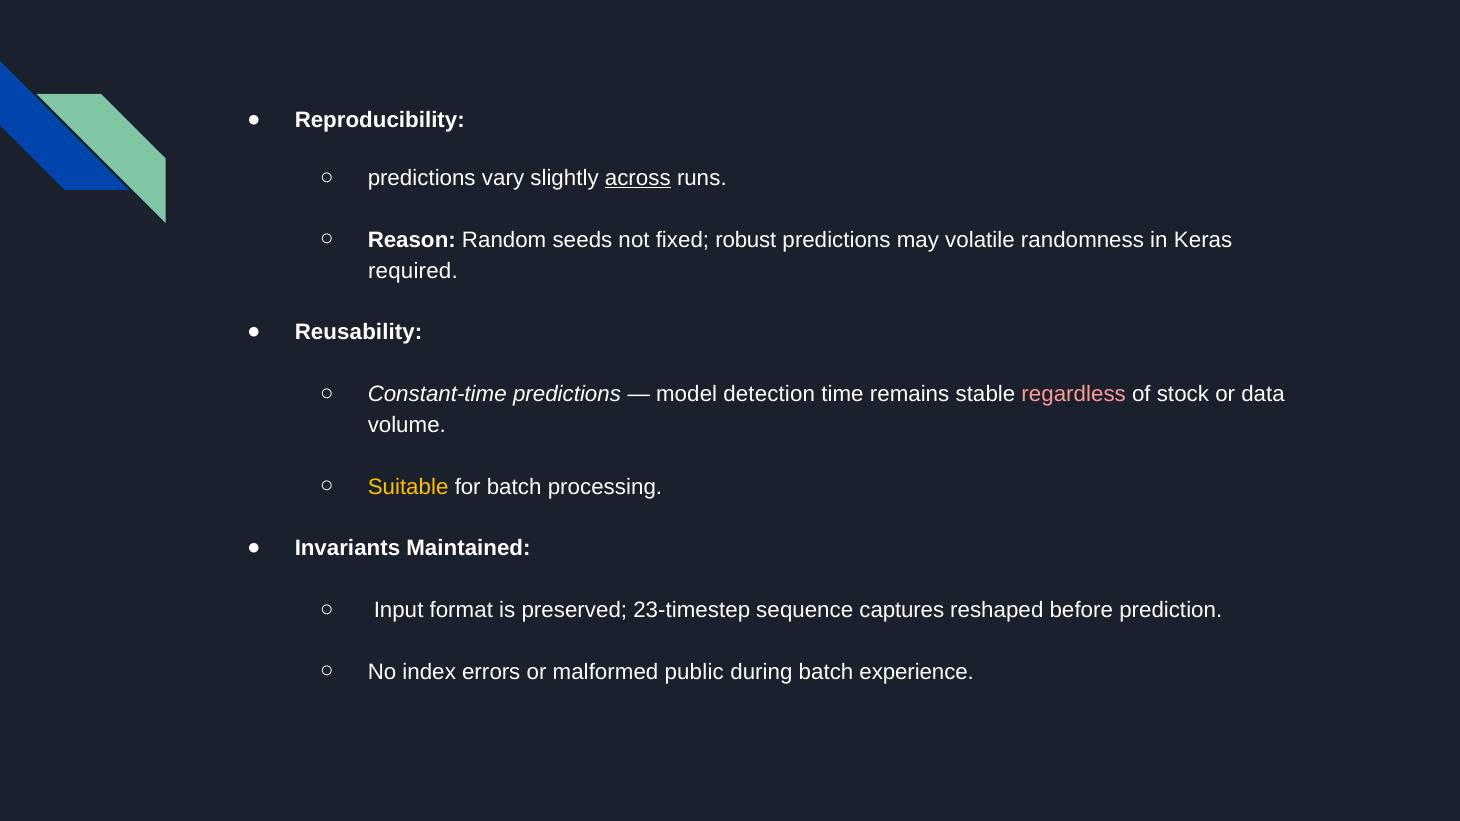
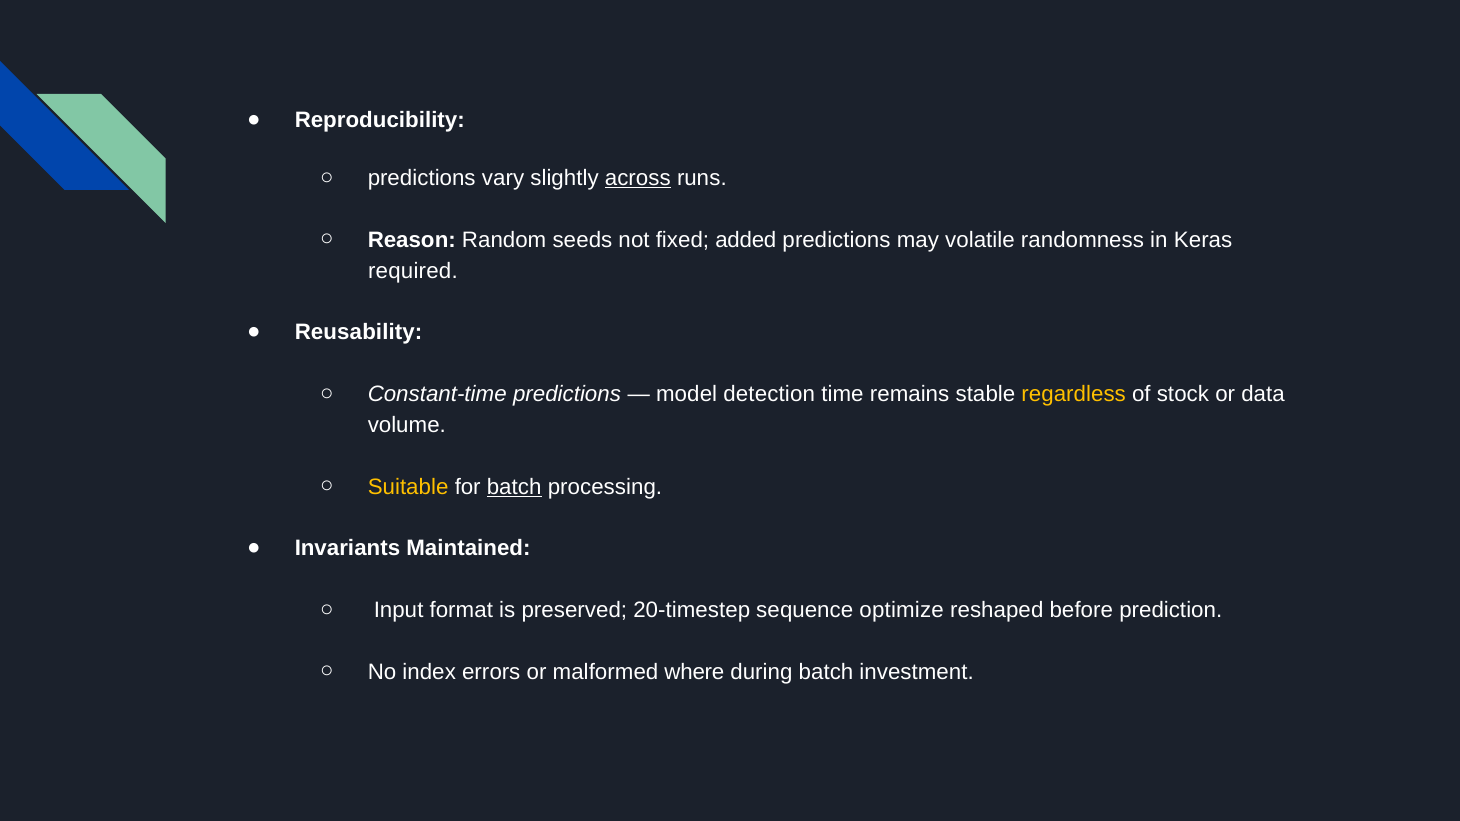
robust: robust -> added
regardless colour: pink -> yellow
batch at (514, 487) underline: none -> present
23-timestep: 23-timestep -> 20-timestep
captures: captures -> optimize
public: public -> where
experience: experience -> investment
